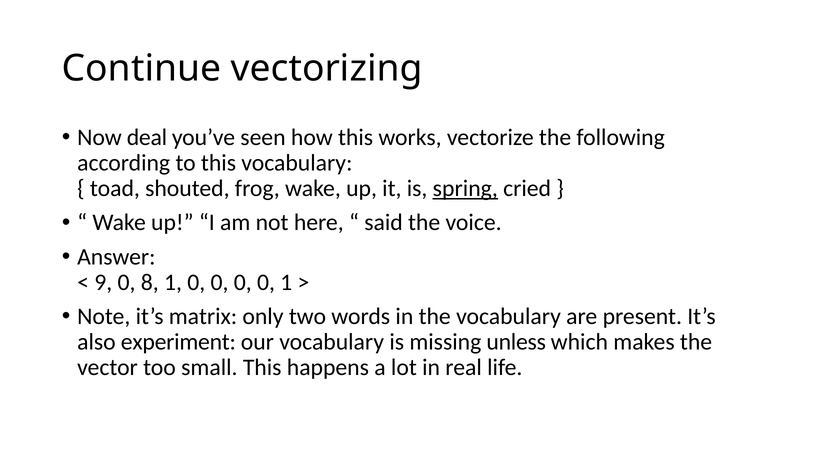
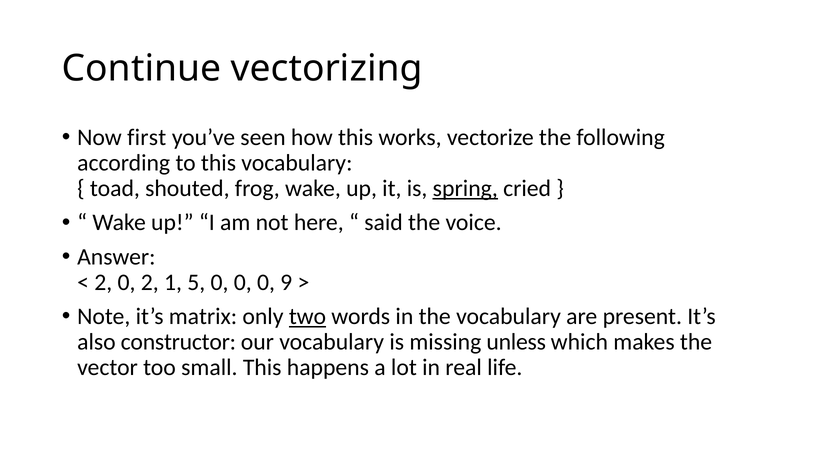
deal: deal -> first
9 at (103, 282): 9 -> 2
0 8: 8 -> 2
1 0: 0 -> 5
0 1: 1 -> 9
two underline: none -> present
experiment: experiment -> constructor
